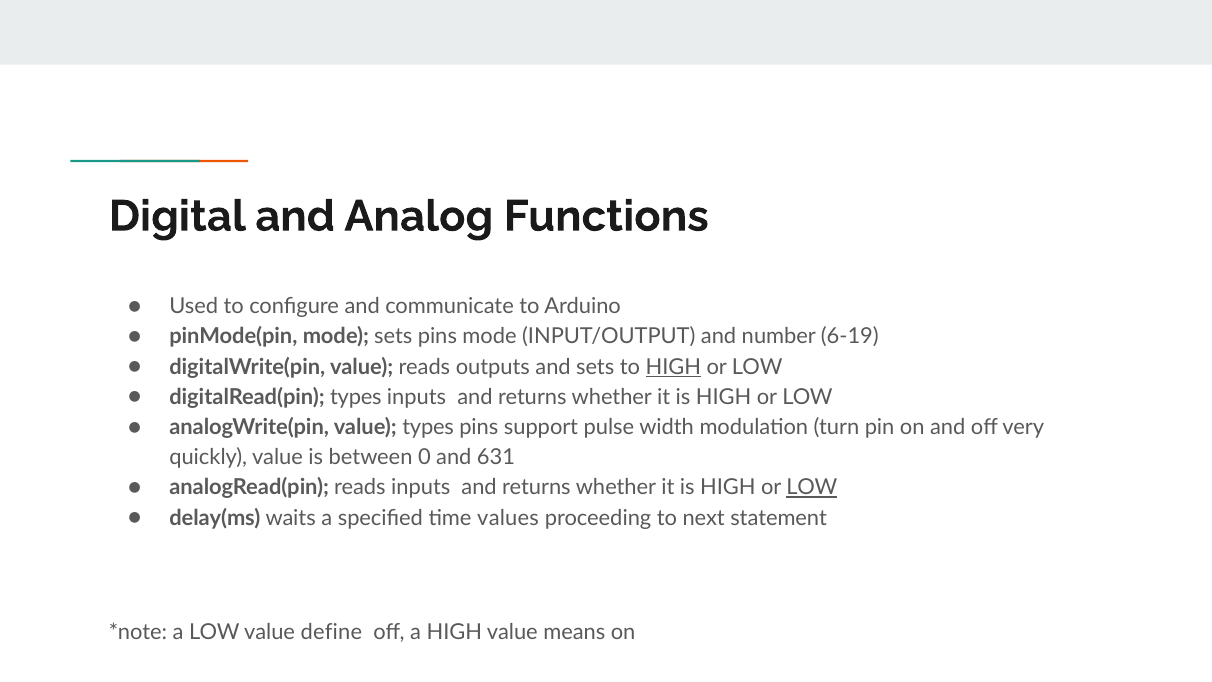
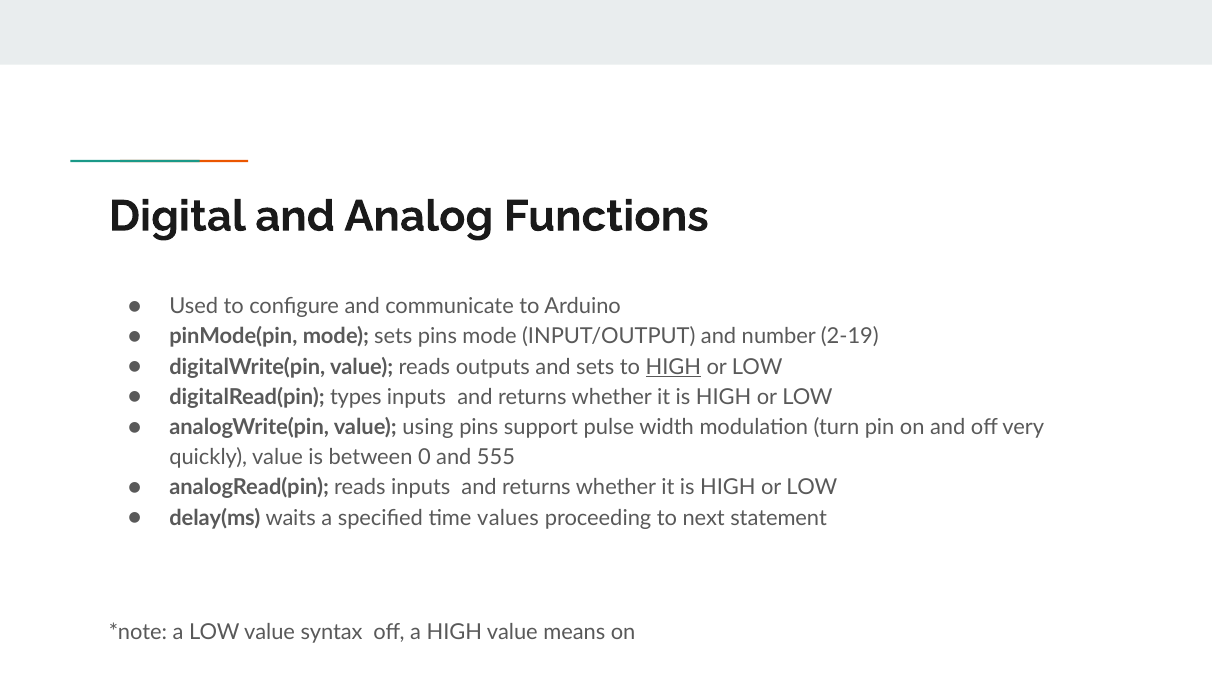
6-19: 6-19 -> 2-19
value types: types -> using
631: 631 -> 555
LOW at (812, 487) underline: present -> none
define: define -> syntax
